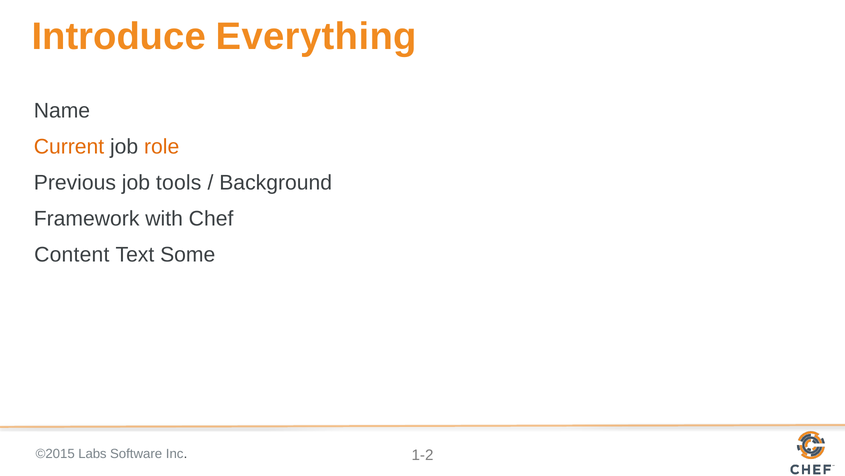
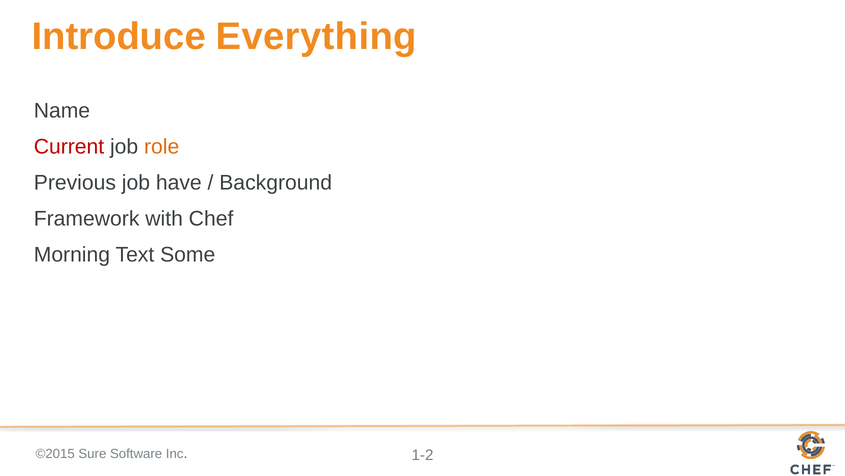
Current colour: orange -> red
tools: tools -> have
Content: Content -> Morning
Labs: Labs -> Sure
